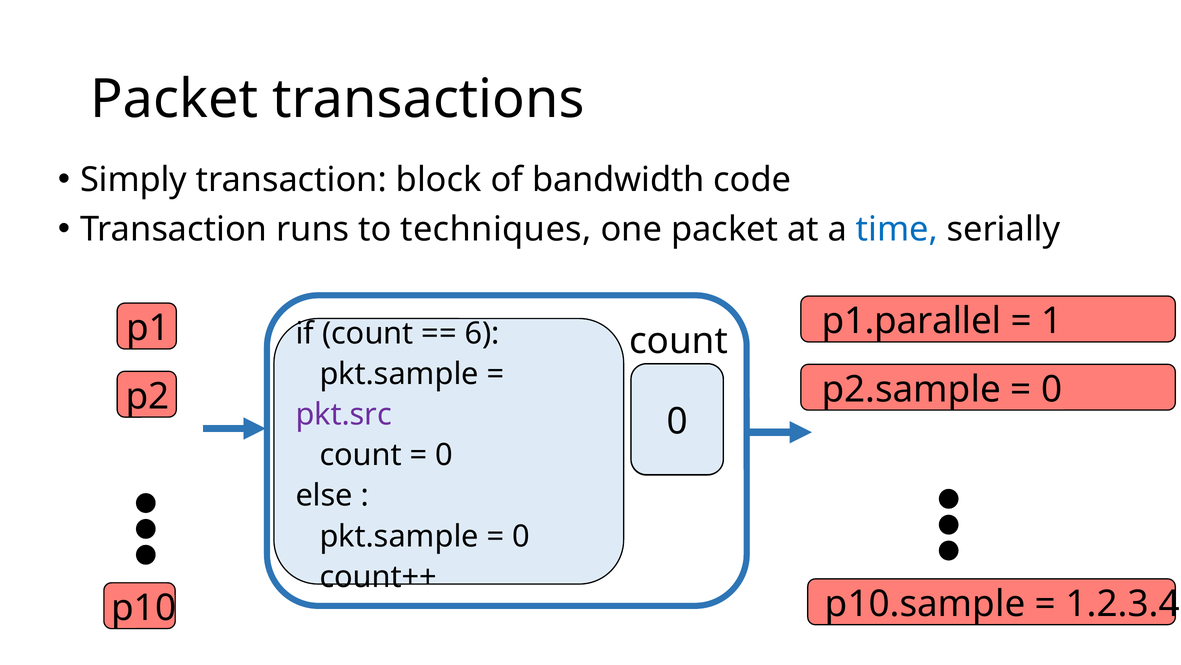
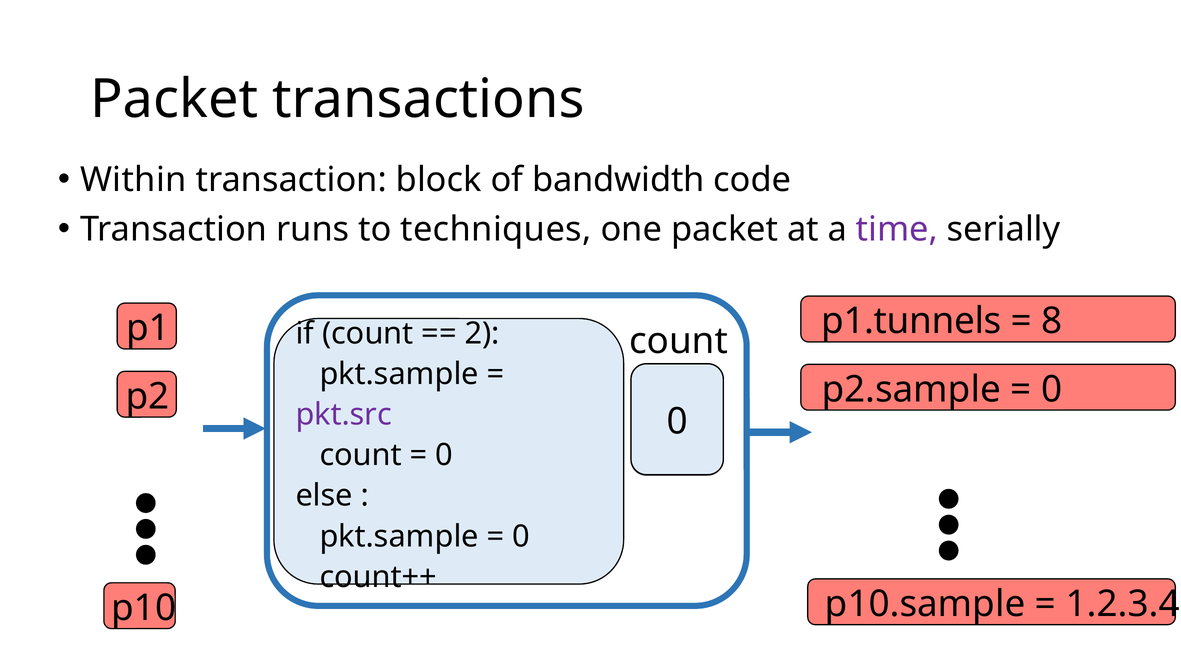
Simply: Simply -> Within
time colour: blue -> purple
p1.parallel: p1.parallel -> p1.tunnels
1: 1 -> 8
6: 6 -> 2
